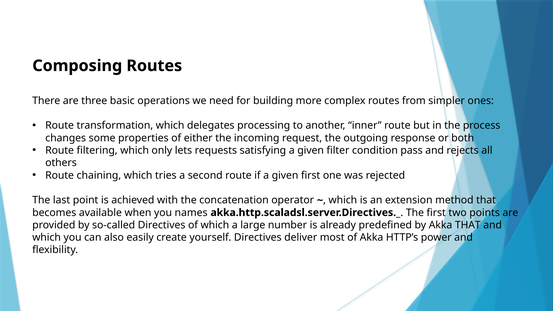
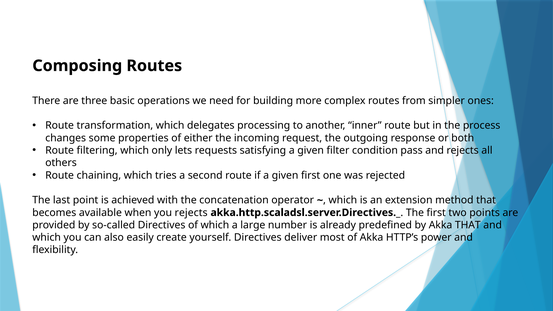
you names: names -> rejects
